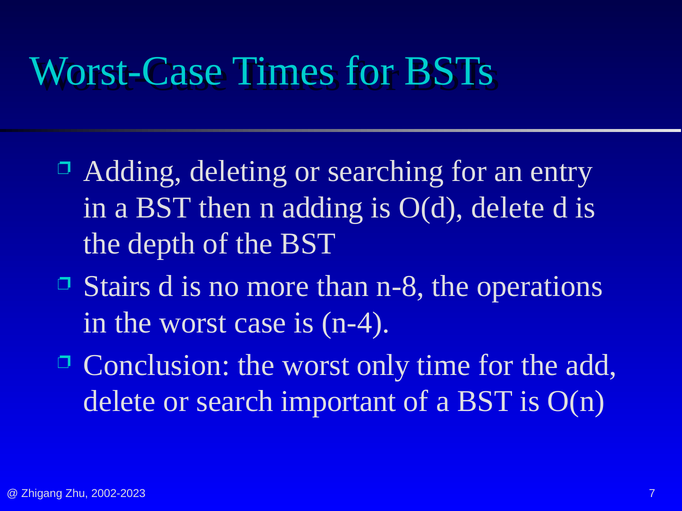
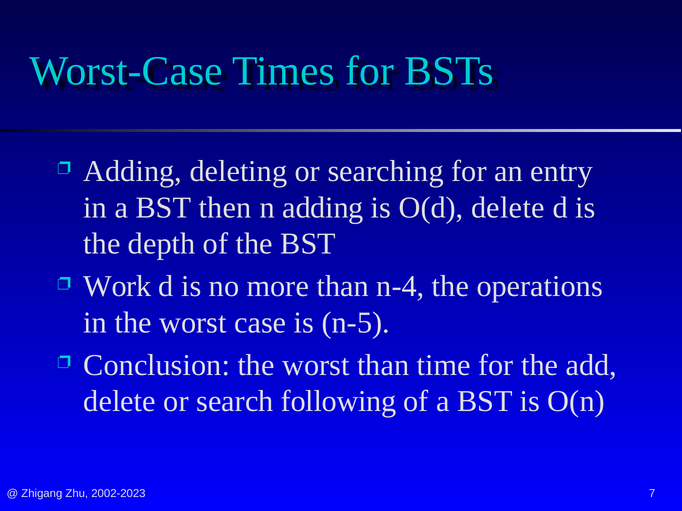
Stairs: Stairs -> Work
n-8: n-8 -> n-4
n-4: n-4 -> n-5
worst only: only -> than
important: important -> following
